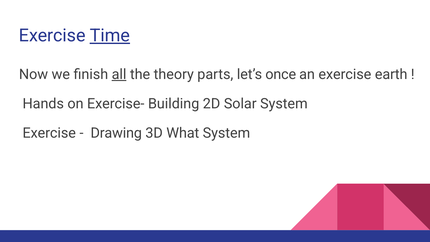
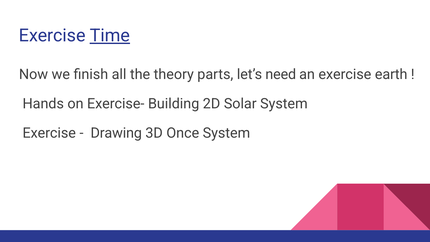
all underline: present -> none
once: once -> need
What: What -> Once
